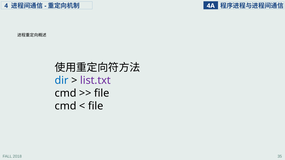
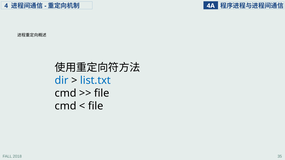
list.txt colour: purple -> blue
